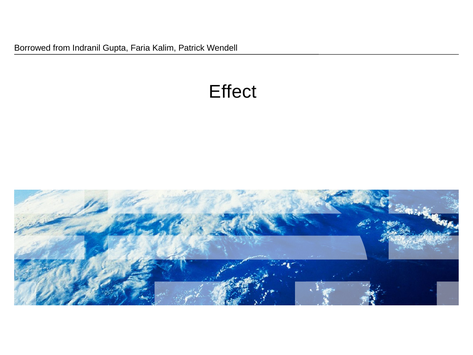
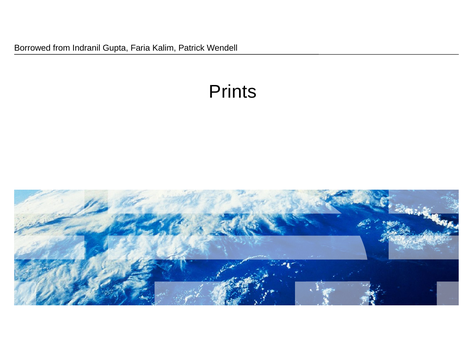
Effect: Effect -> Prints
